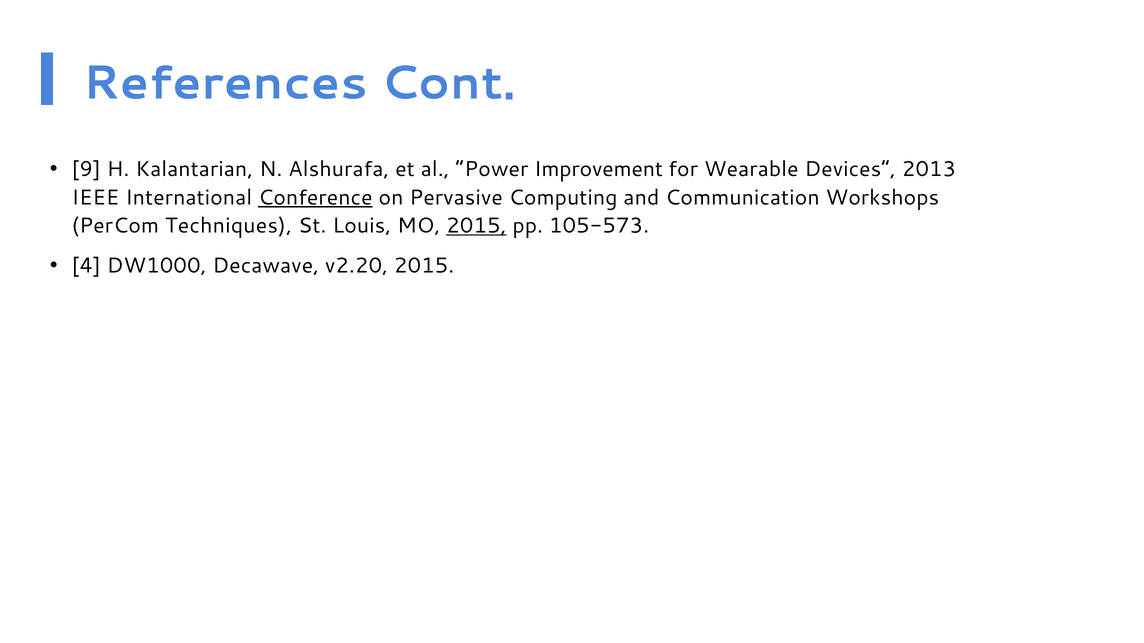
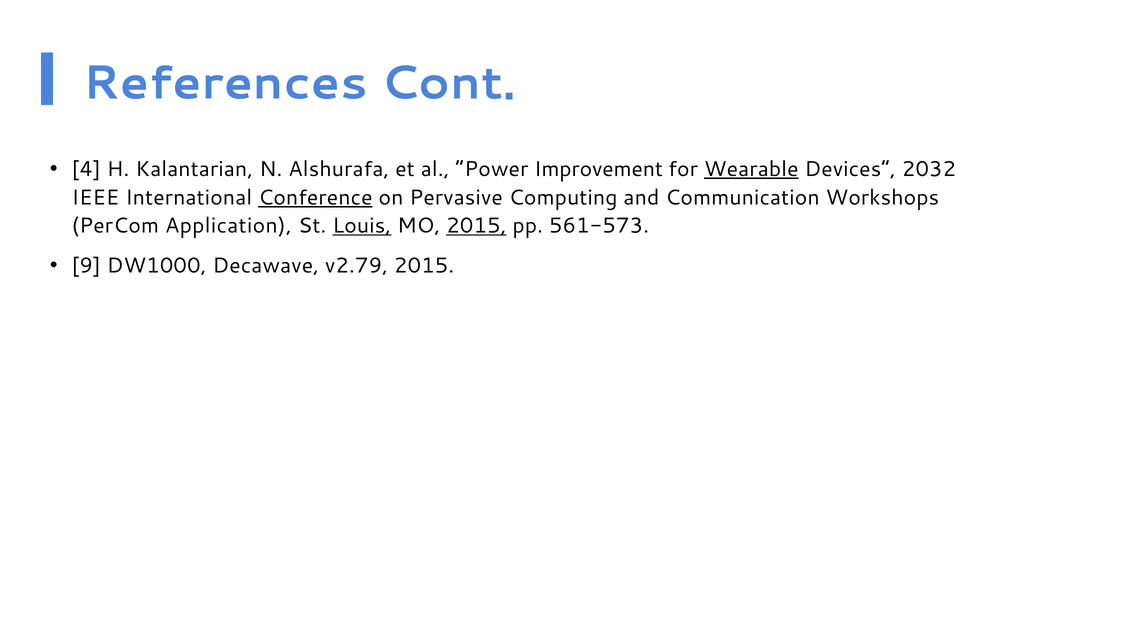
9: 9 -> 4
Wearable underline: none -> present
2013: 2013 -> 2032
Techniques: Techniques -> Application
Louis underline: none -> present
105-573: 105-573 -> 561-573
4: 4 -> 9
v2.20: v2.20 -> v2.79
